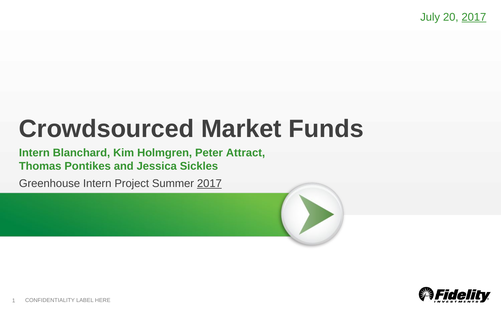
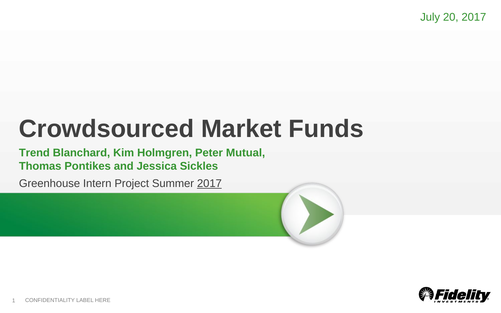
2017 at (474, 17) underline: present -> none
Intern at (34, 153): Intern -> Trend
Attract: Attract -> Mutual
